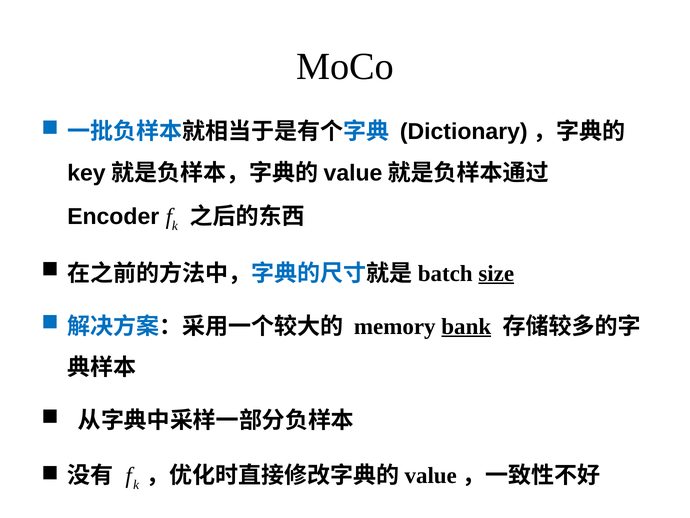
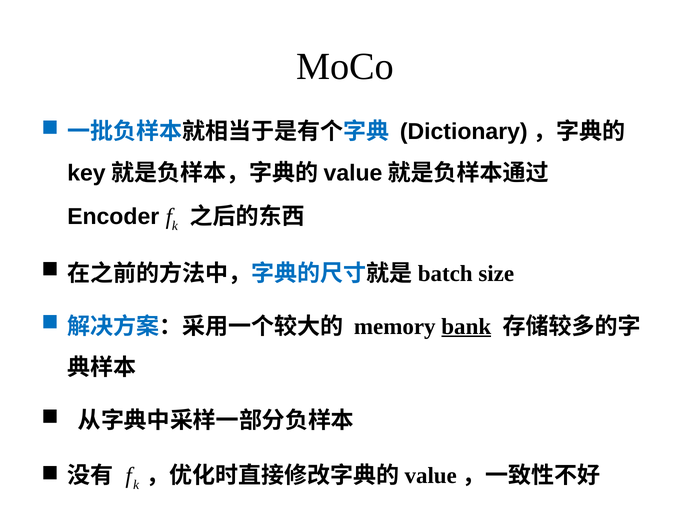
size underline: present -> none
